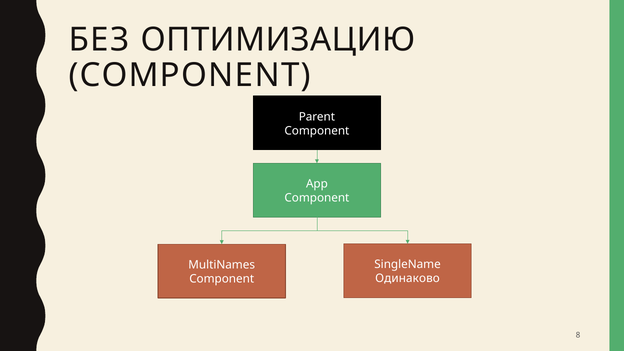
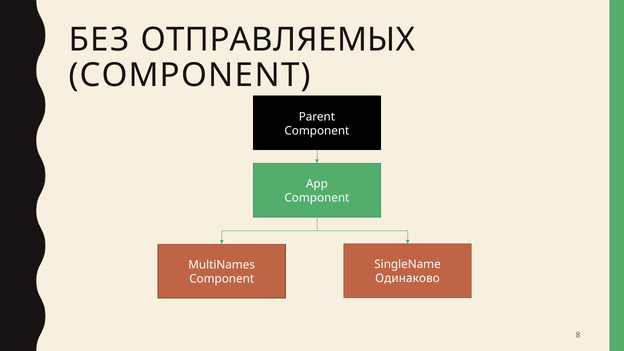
ОПТИМИЗАЦИЮ: ОПТИМИЗАЦИЮ -> ОТПРАВЛЯЕМЫХ
